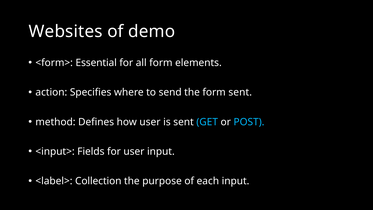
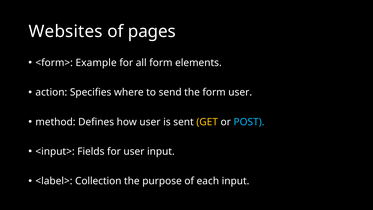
demo: demo -> pages
Essential: Essential -> Example
form sent: sent -> user
GET colour: light blue -> yellow
